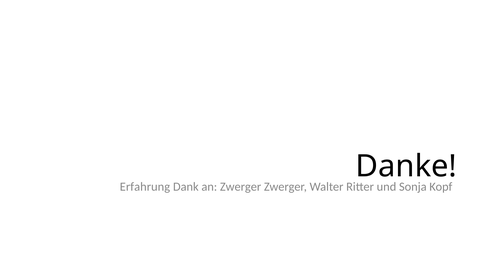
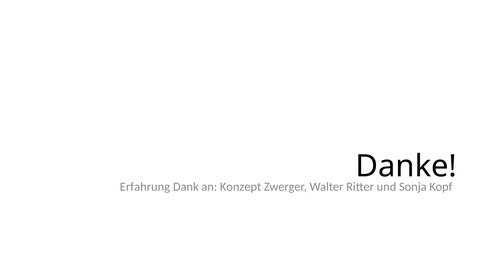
an Zwerger: Zwerger -> Konzept
